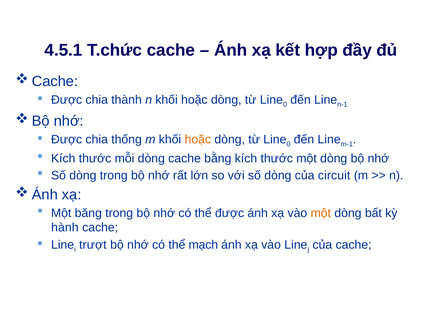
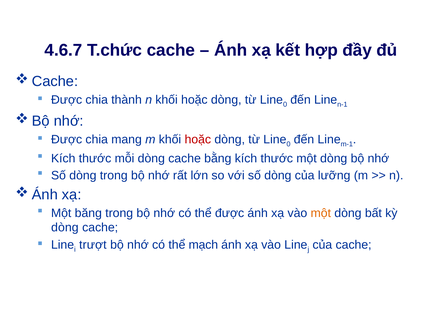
4.5.1: 4.5.1 -> 4.6.7
thống: thống -> mang
hoặc at (198, 139) colour: orange -> red
circuit: circuit -> lưỡng
hành at (65, 228): hành -> dòng
